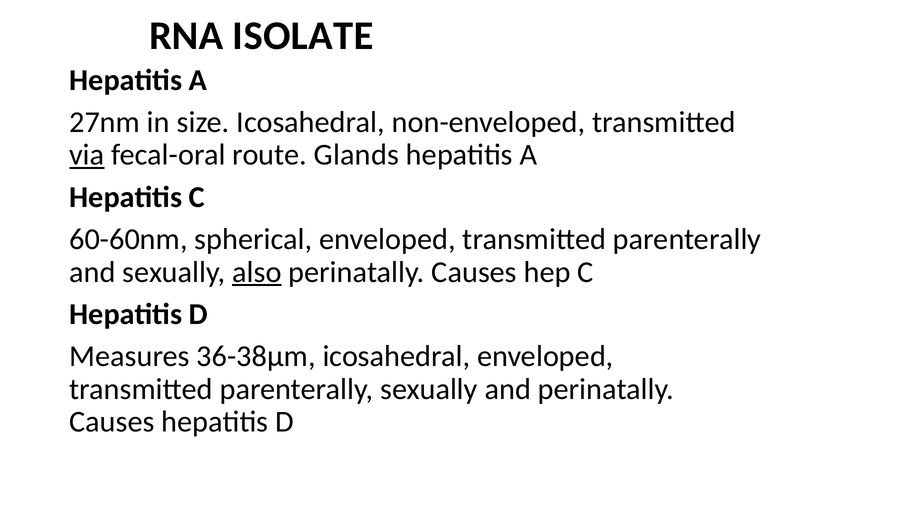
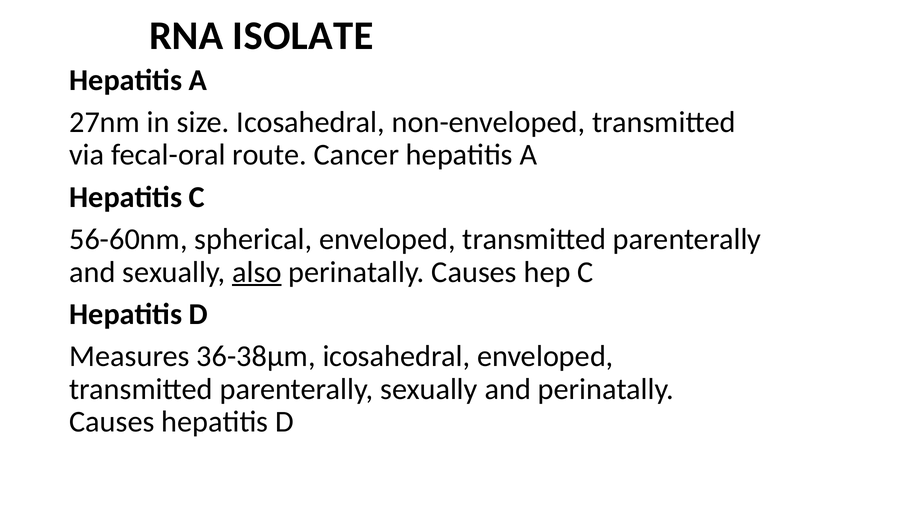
via underline: present -> none
Glands: Glands -> Cancer
60-60nm: 60-60nm -> 56-60nm
